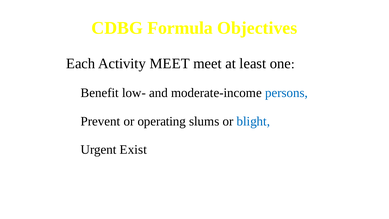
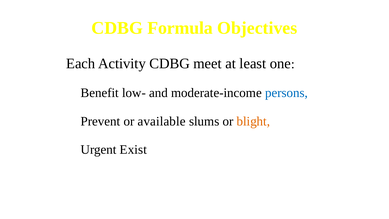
Activity MEET: MEET -> CDBG
operating: operating -> available
blight colour: blue -> orange
